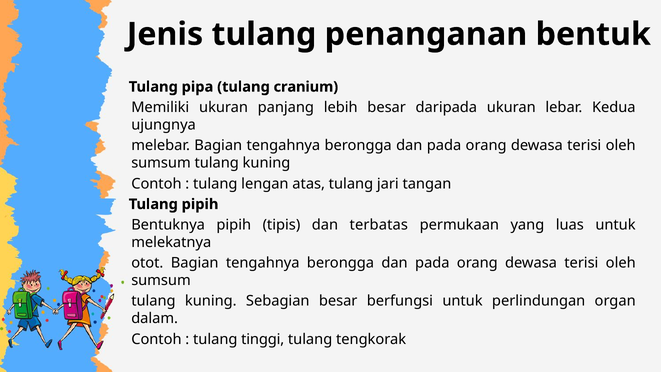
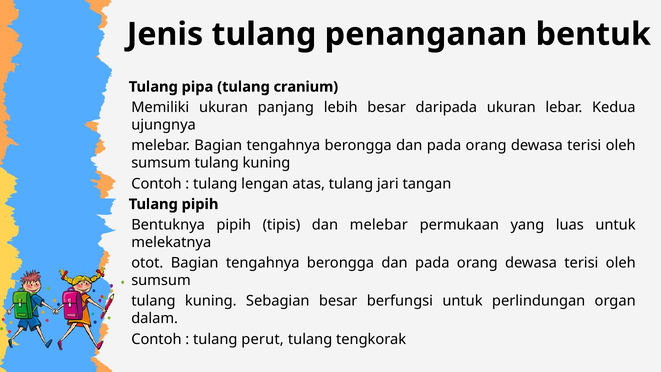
dan terbatas: terbatas -> melebar
tinggi: tinggi -> perut
